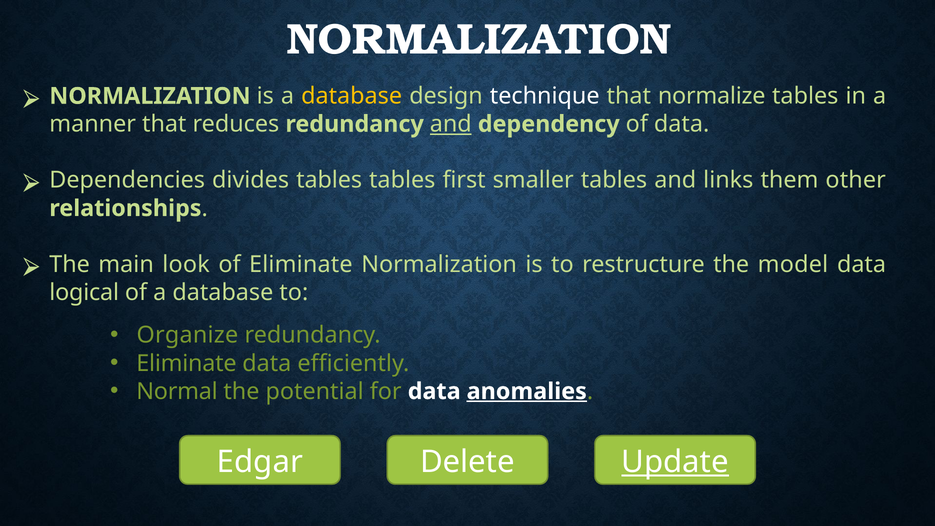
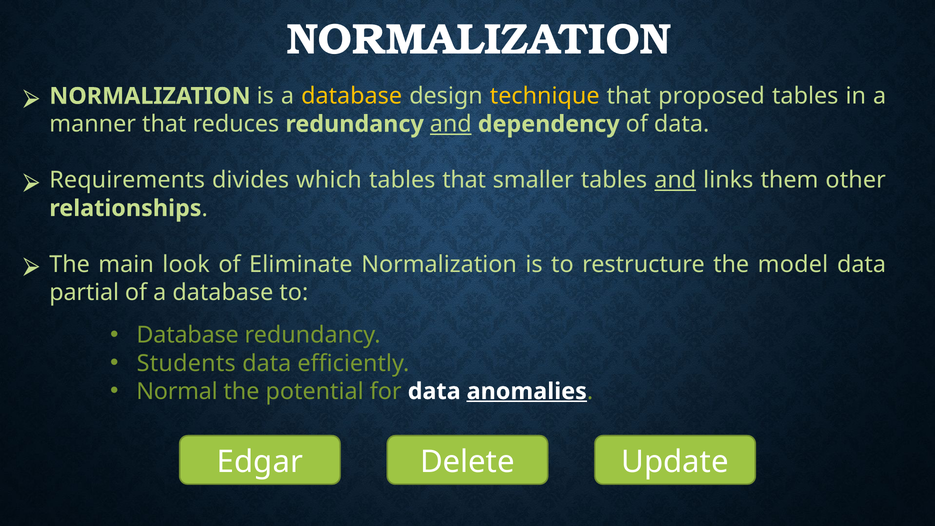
technique colour: white -> yellow
normalize: normalize -> proposed
Dependencies: Dependencies -> Requirements
divides tables: tables -> which
tables first: first -> that
and at (675, 180) underline: none -> present
logical: logical -> partial
Organize at (187, 335): Organize -> Database
Eliminate at (186, 363): Eliminate -> Students
Update underline: present -> none
